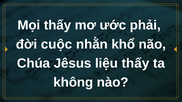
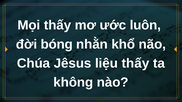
phải: phải -> luôn
cuộc: cuộc -> bóng
